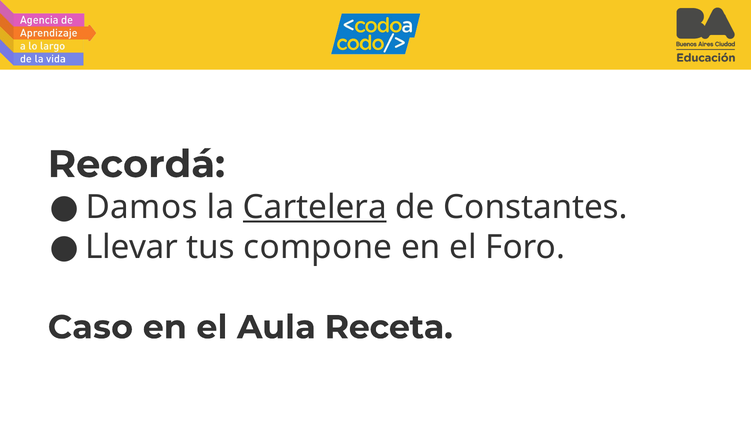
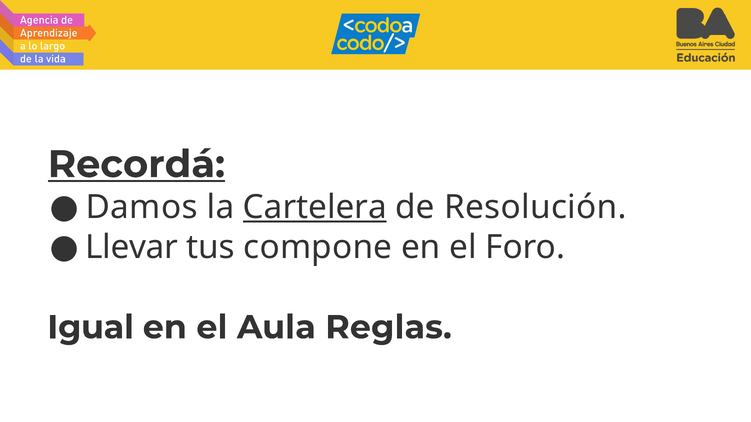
Recordá underline: none -> present
Constantes: Constantes -> Resolución
Caso: Caso -> Igual
Receta: Receta -> Reglas
